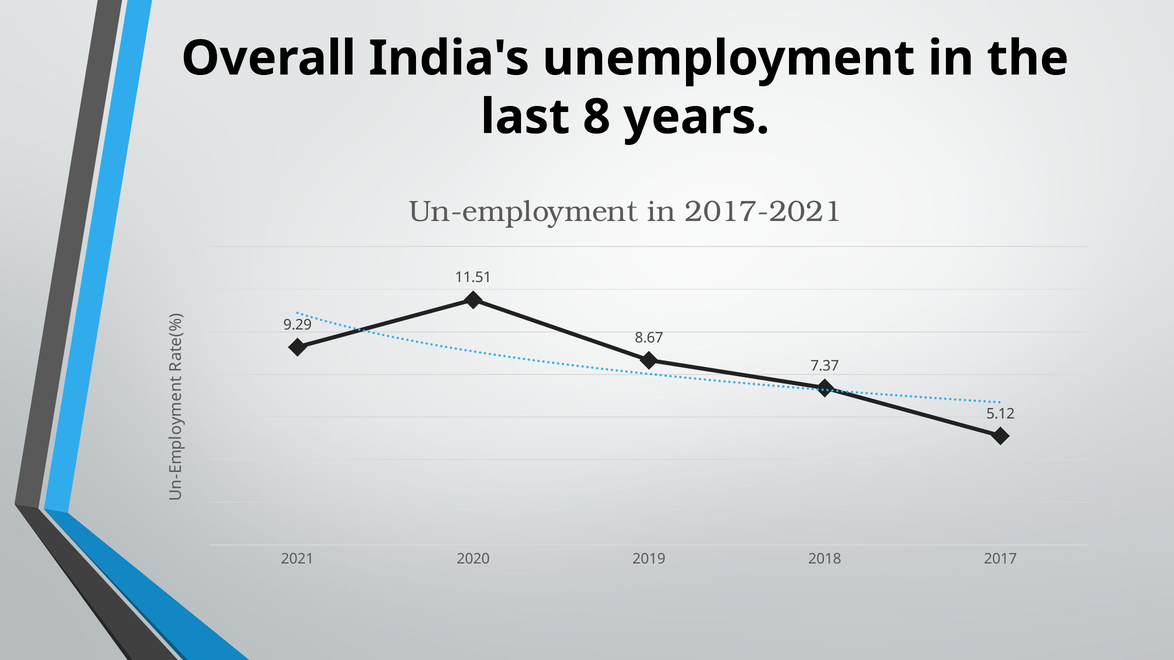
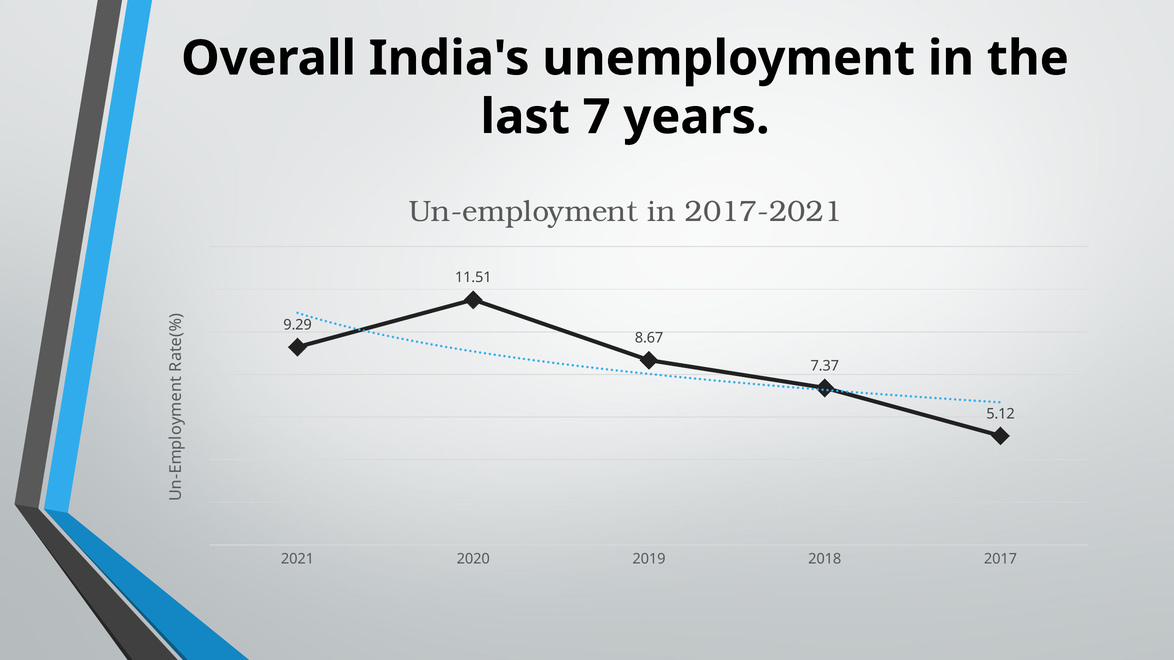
8: 8 -> 7
